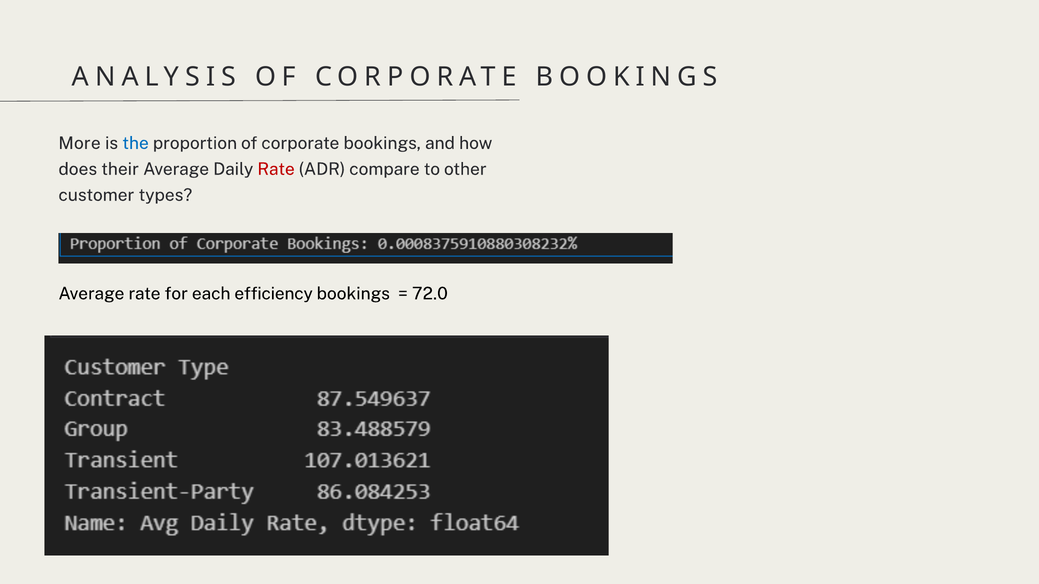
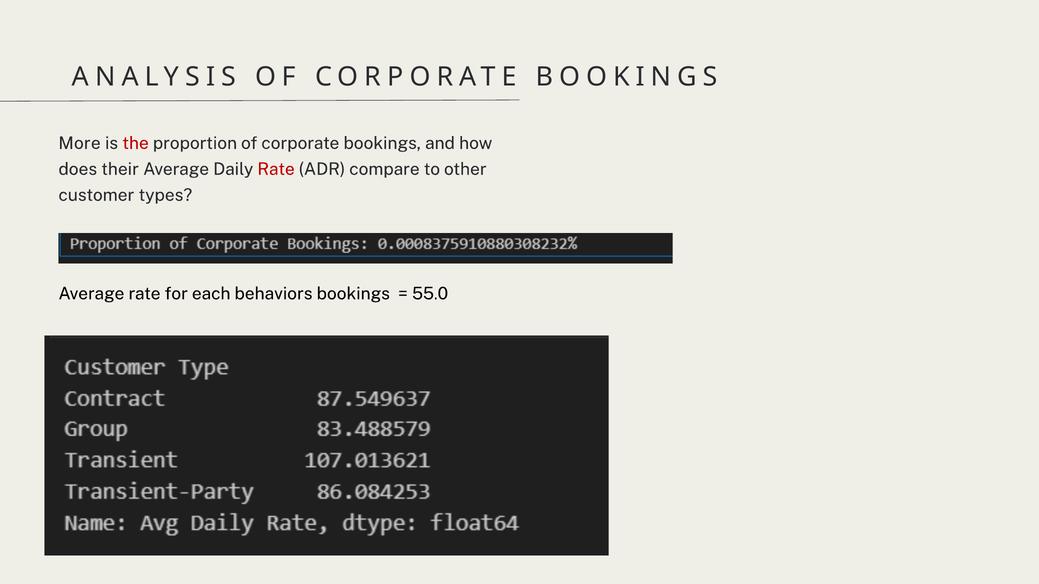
the colour: blue -> red
efficiency: efficiency -> behaviors
72.0: 72.0 -> 55.0
